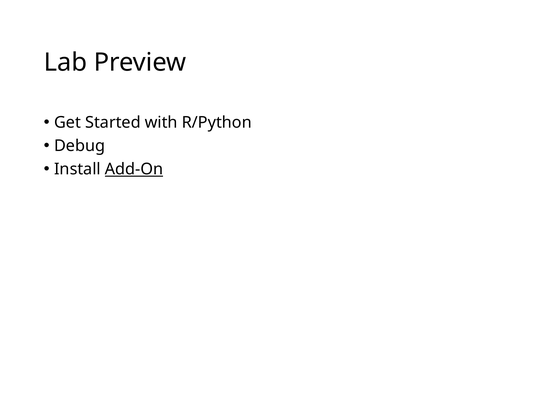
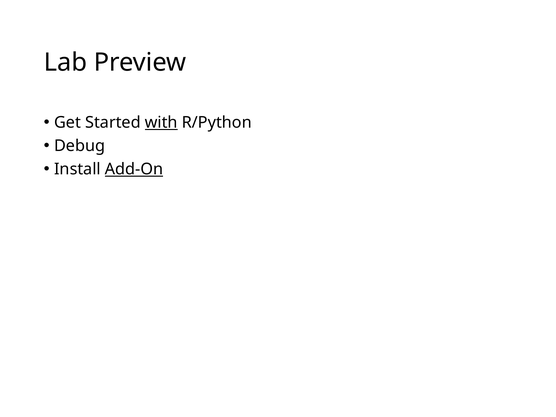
with underline: none -> present
